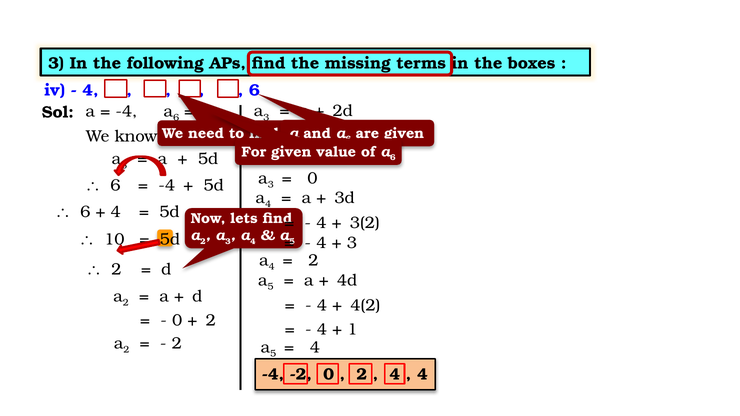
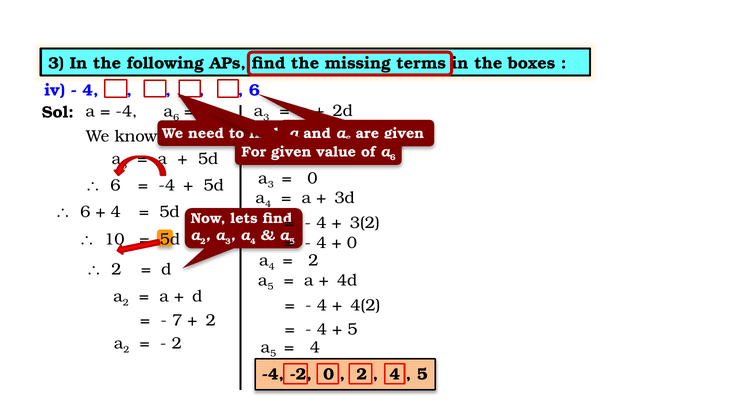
3 at (352, 243): 3 -> 0
0 at (177, 320): 0 -> 7
1 at (352, 330): 1 -> 5
4 at (422, 374): 4 -> 5
